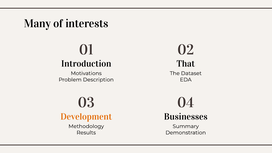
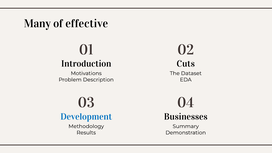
interests: interests -> effective
That: That -> Cuts
Development colour: orange -> blue
